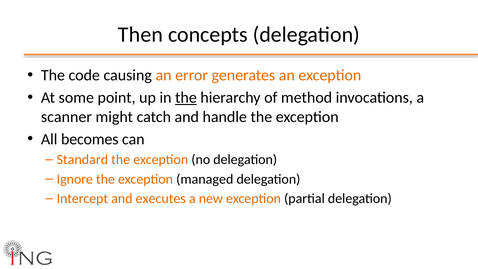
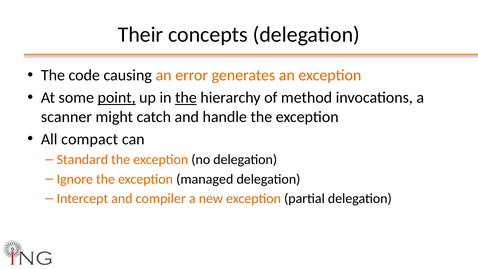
Then: Then -> Their
point underline: none -> present
becomes: becomes -> compact
executes: executes -> compiler
